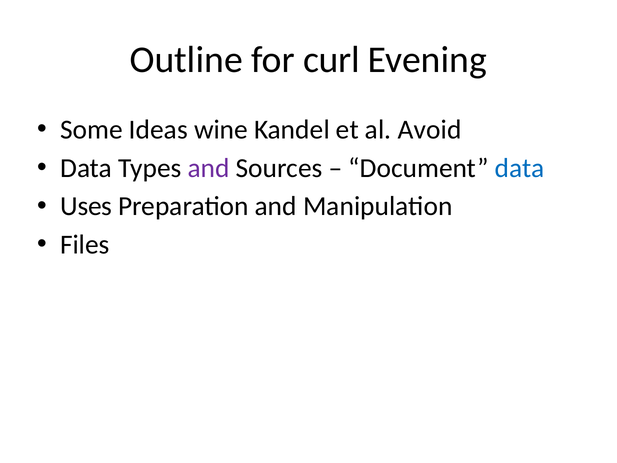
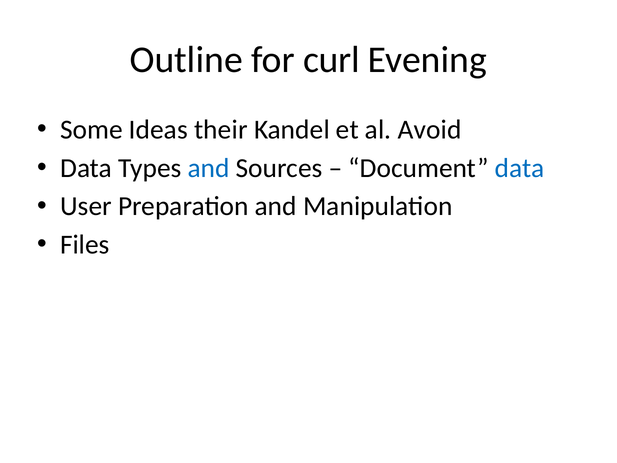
wine: wine -> their
and at (209, 168) colour: purple -> blue
Uses: Uses -> User
